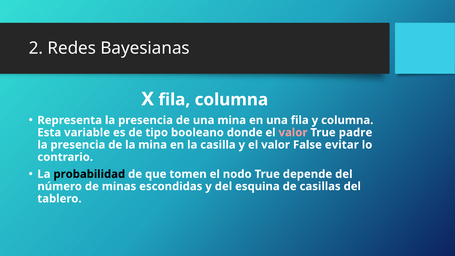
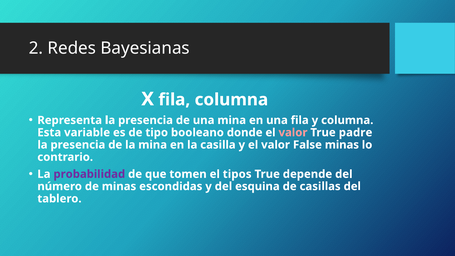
False evitar: evitar -> minas
probabilidad colour: black -> purple
nodo: nodo -> tipos
